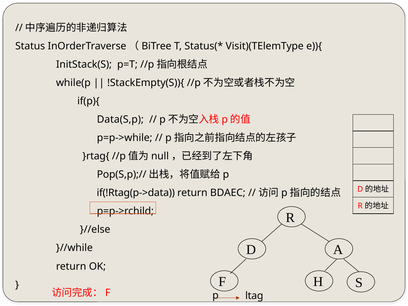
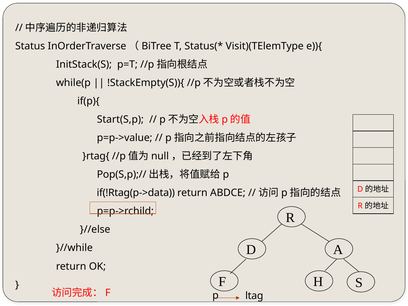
Data(S,p: Data(S,p -> Start(S,p
p=p->while: p=p->while -> p=p->value
BDAEC: BDAEC -> ABDCE
